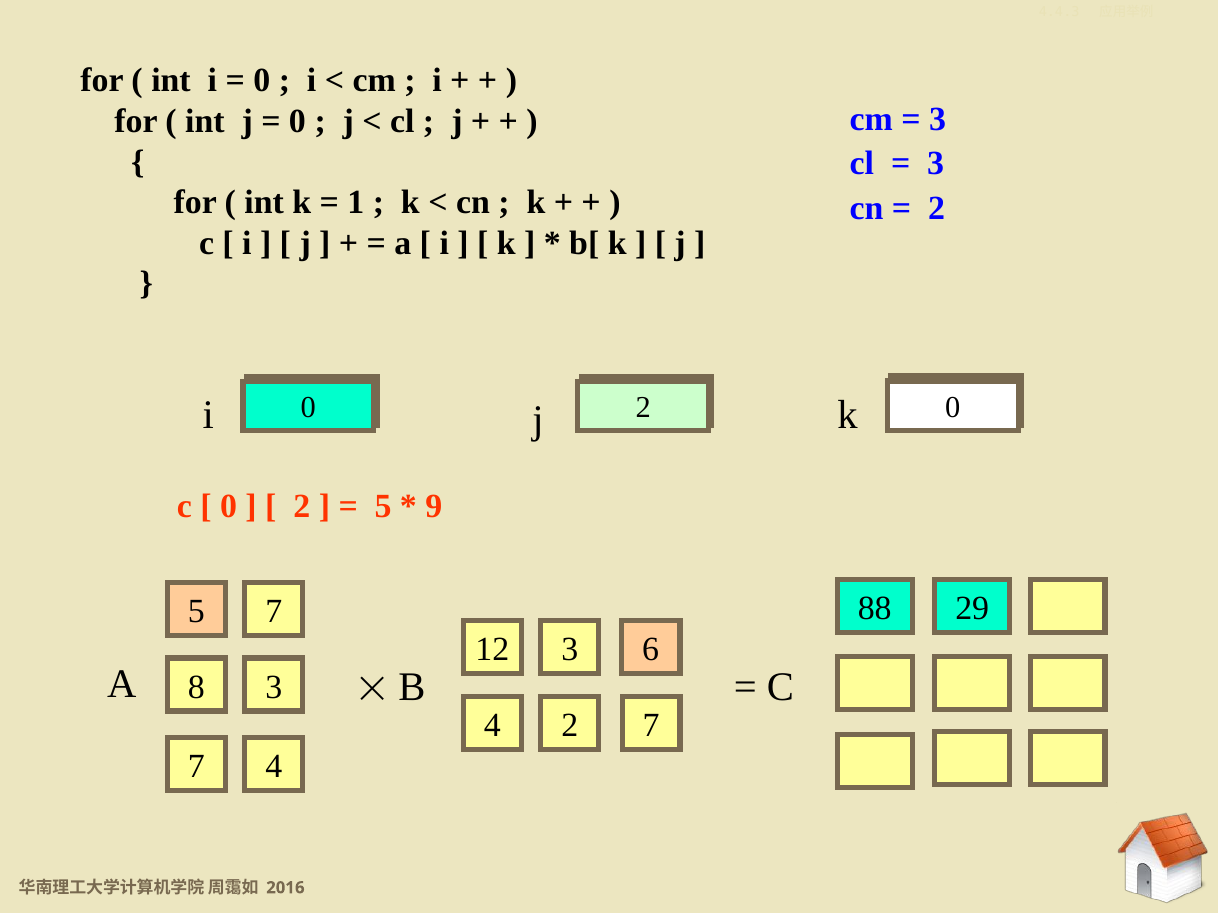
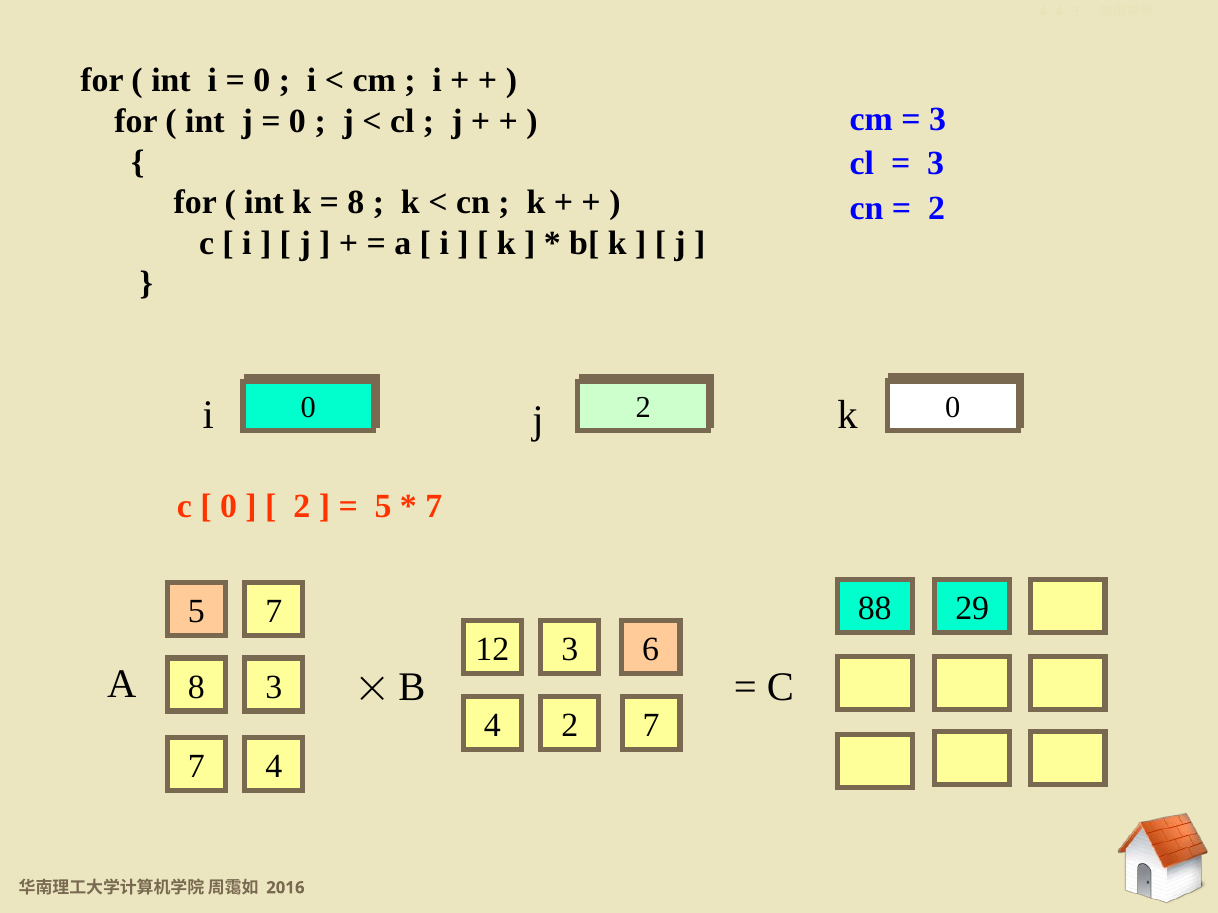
1 at (356, 203): 1 -> 8
9 at (434, 506): 9 -> 7
